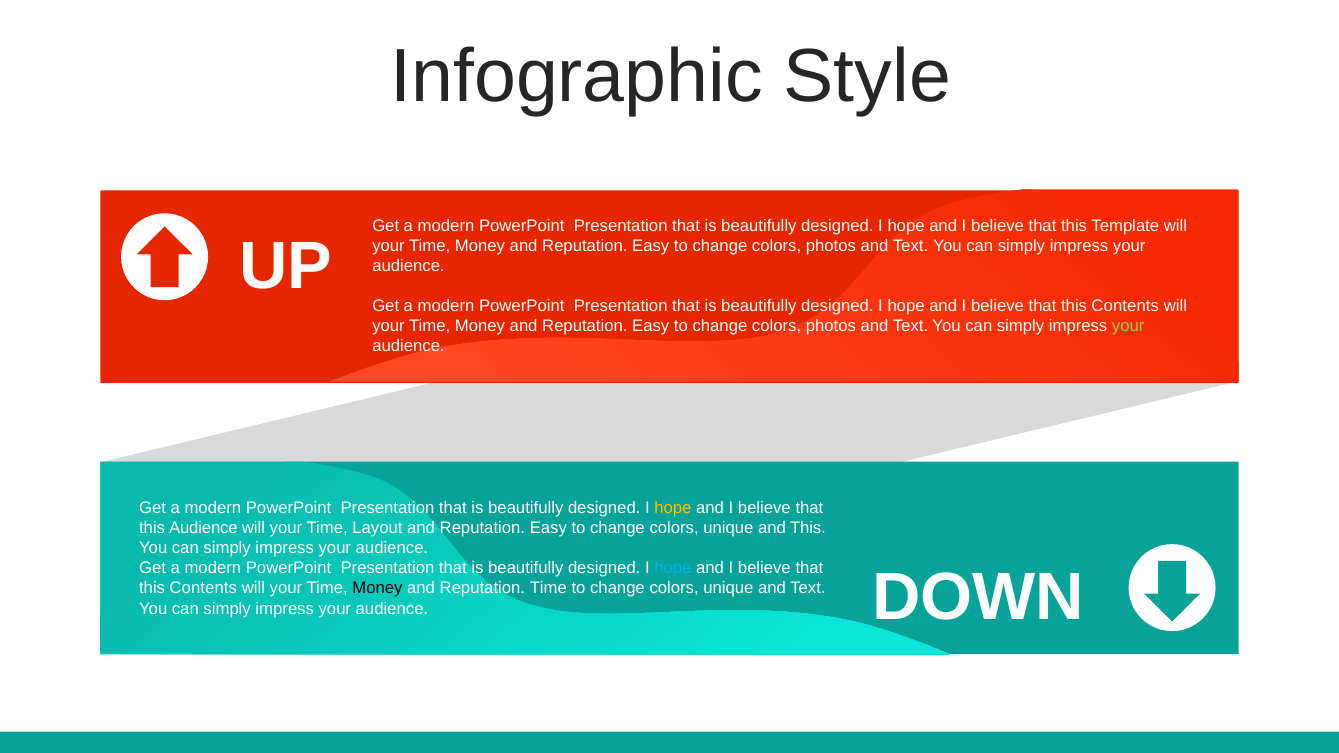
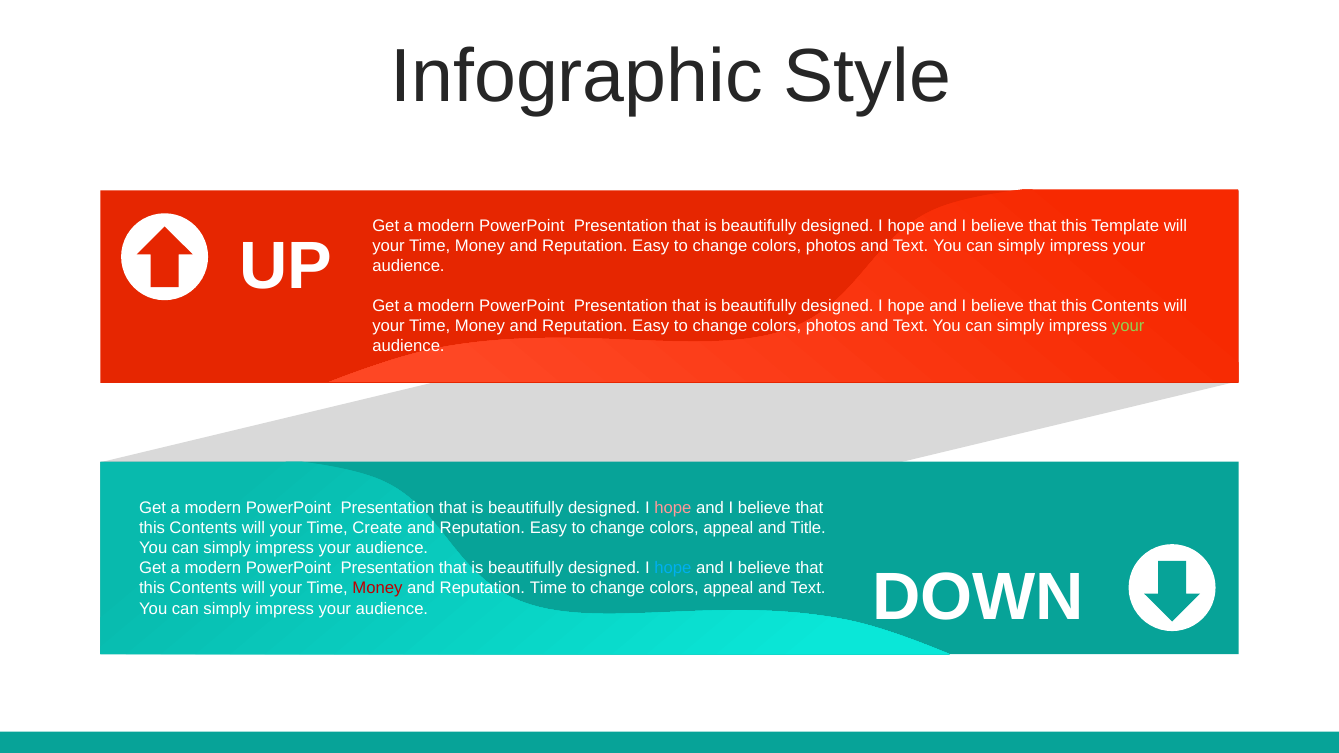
hope at (673, 508) colour: yellow -> pink
Audience at (203, 528): Audience -> Contents
Layout: Layout -> Create
unique at (728, 528): unique -> appeal
and This: This -> Title
Money at (377, 589) colour: black -> red
unique at (728, 589): unique -> appeal
